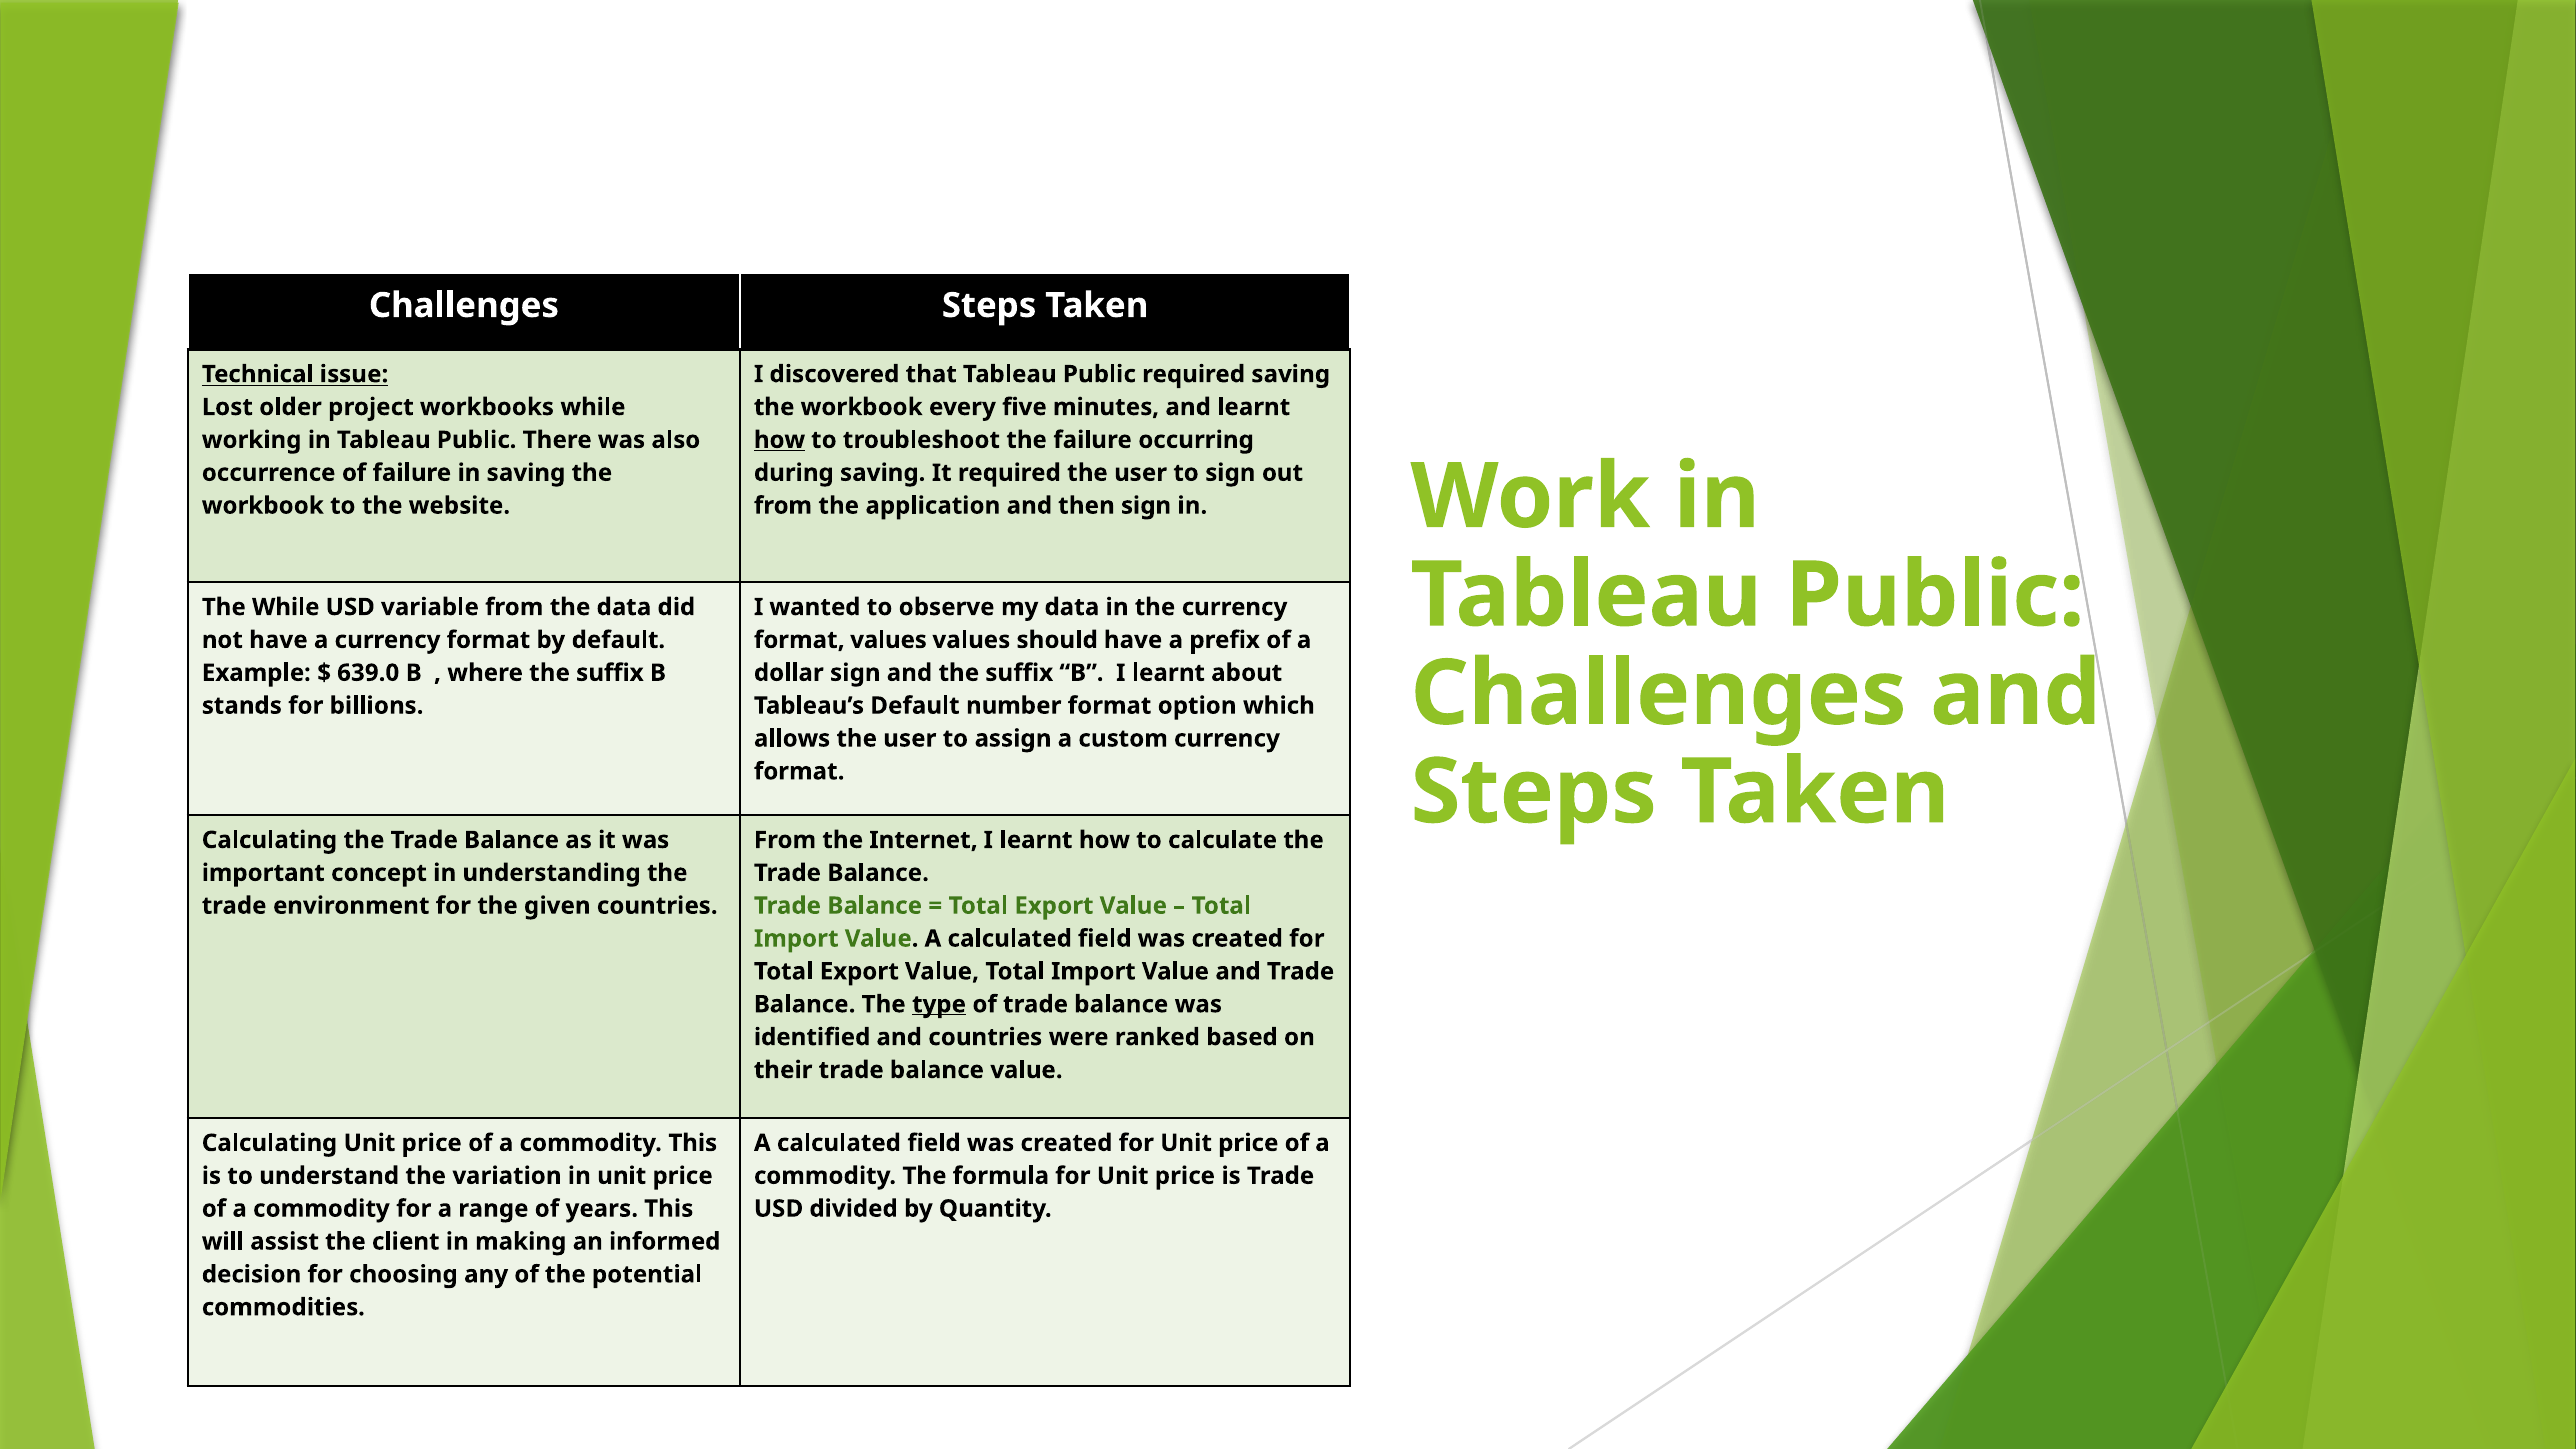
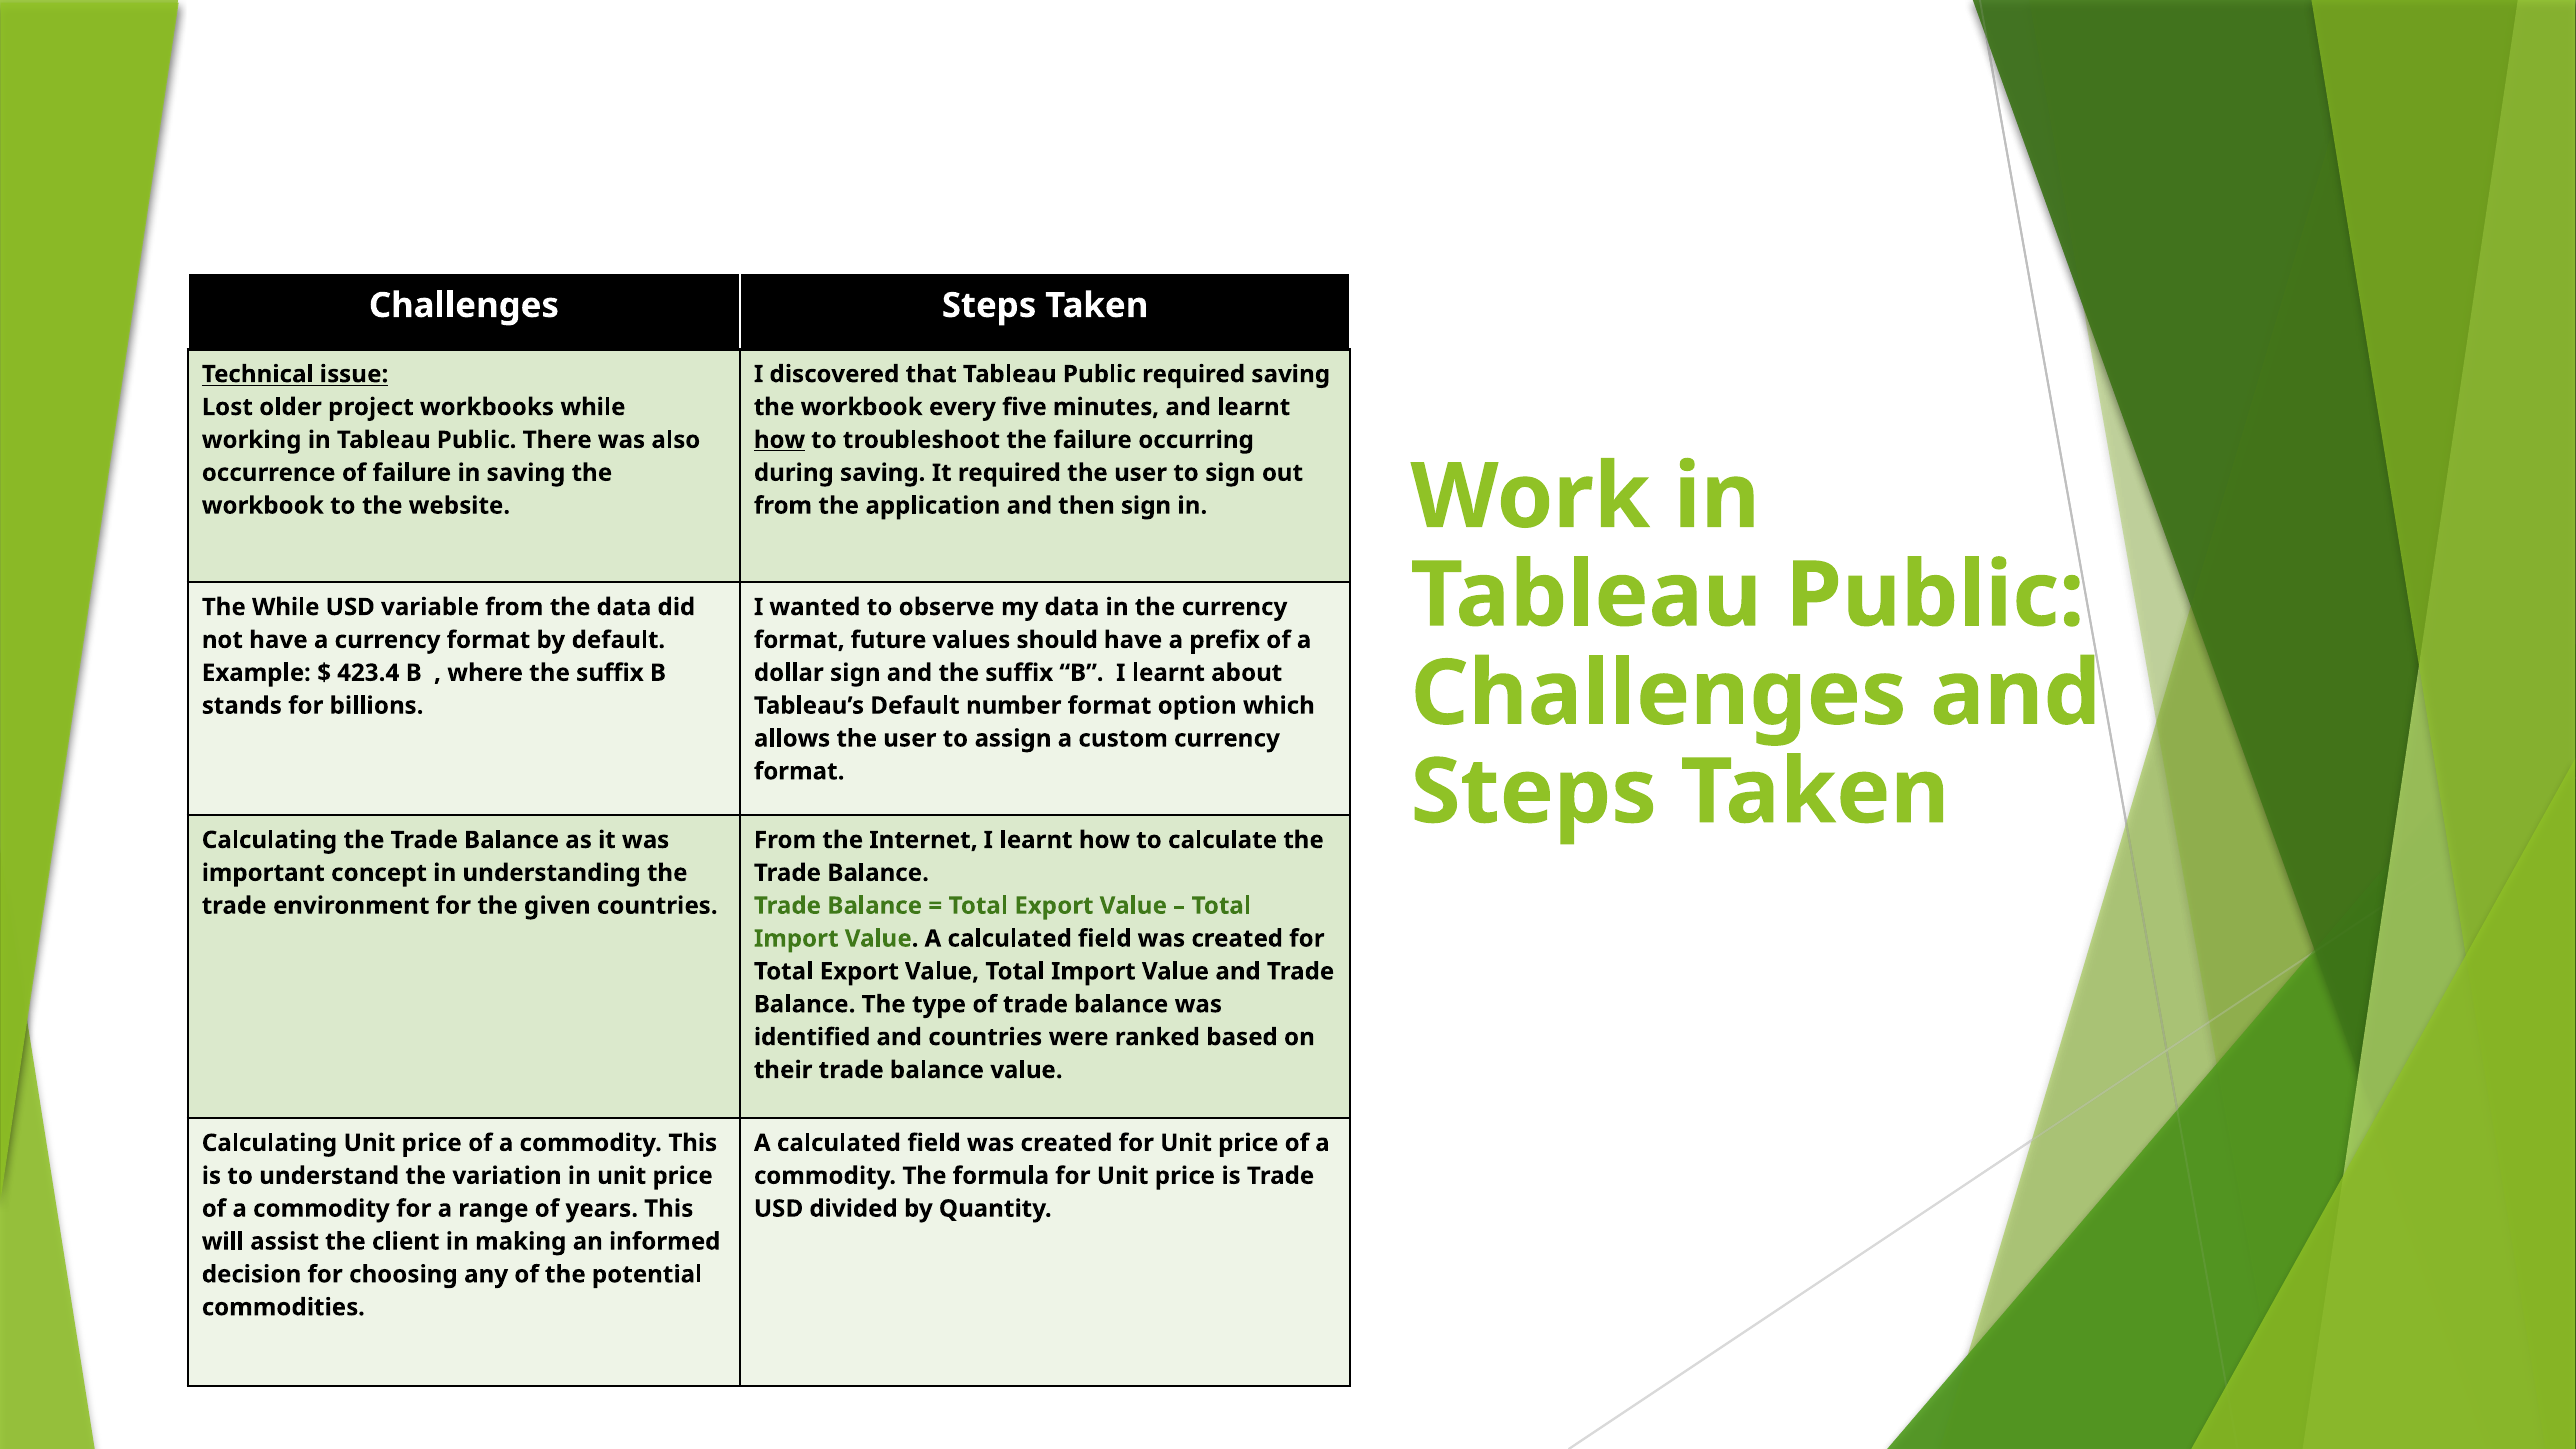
format values: values -> future
639.0: 639.0 -> 423.4
type underline: present -> none
